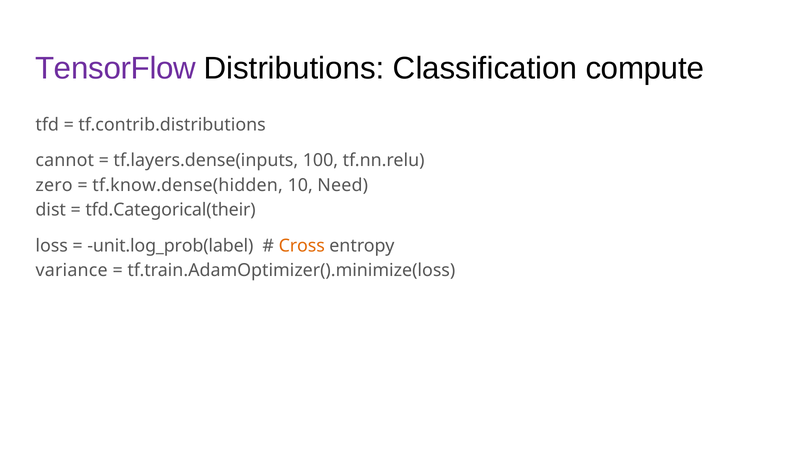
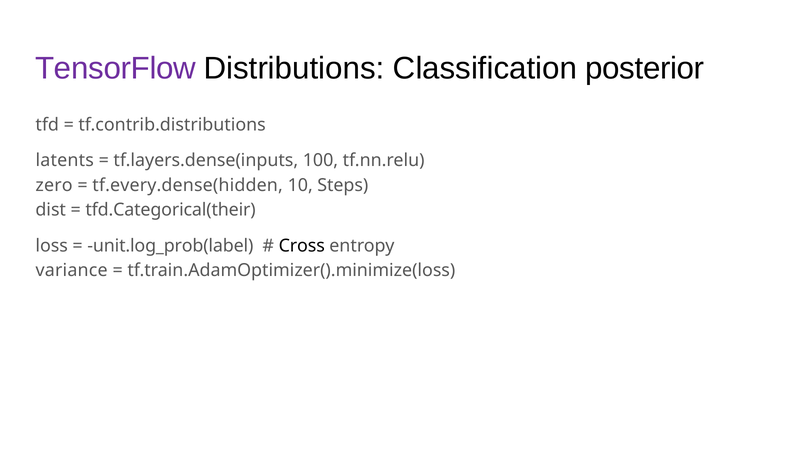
compute: compute -> posterior
cannot: cannot -> latents
tf.know.dense(hidden: tf.know.dense(hidden -> tf.every.dense(hidden
Need: Need -> Steps
Cross colour: orange -> black
